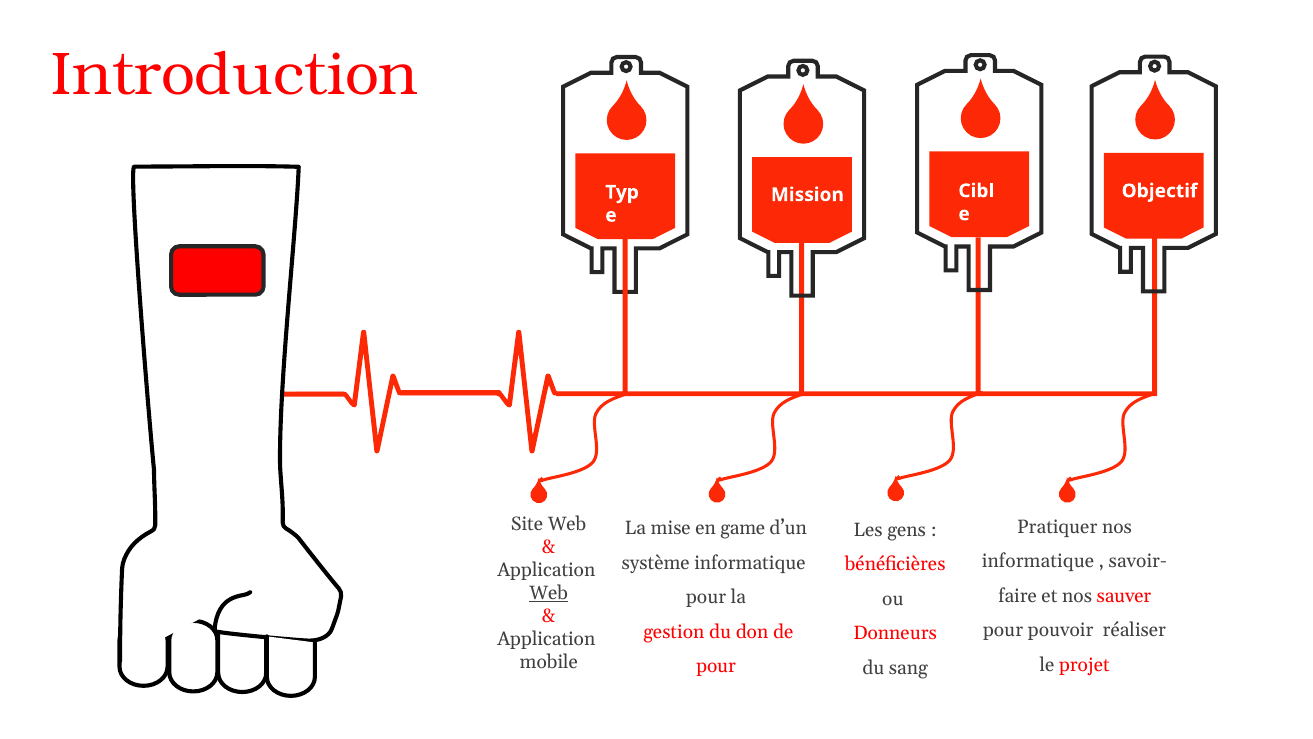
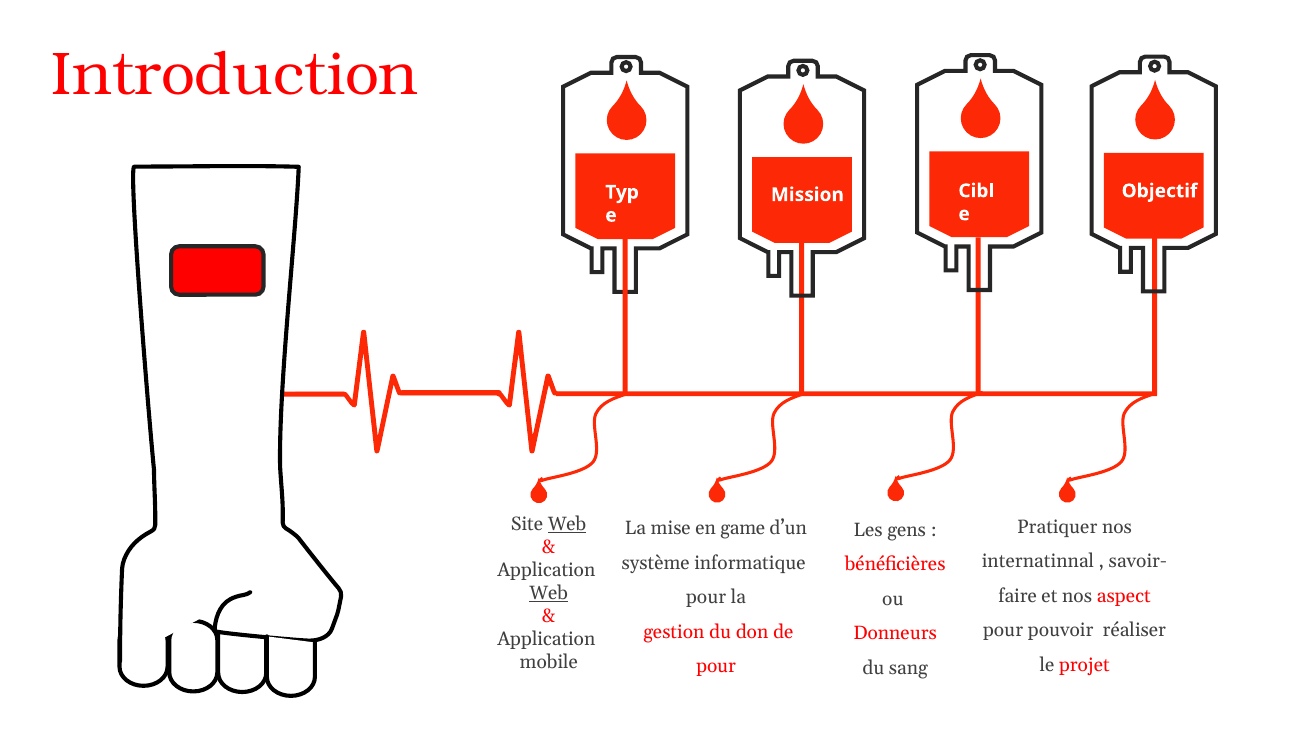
Web at (567, 524) underline: none -> present
informatique at (1038, 561): informatique -> internatinnal
sauver: sauver -> aspect
